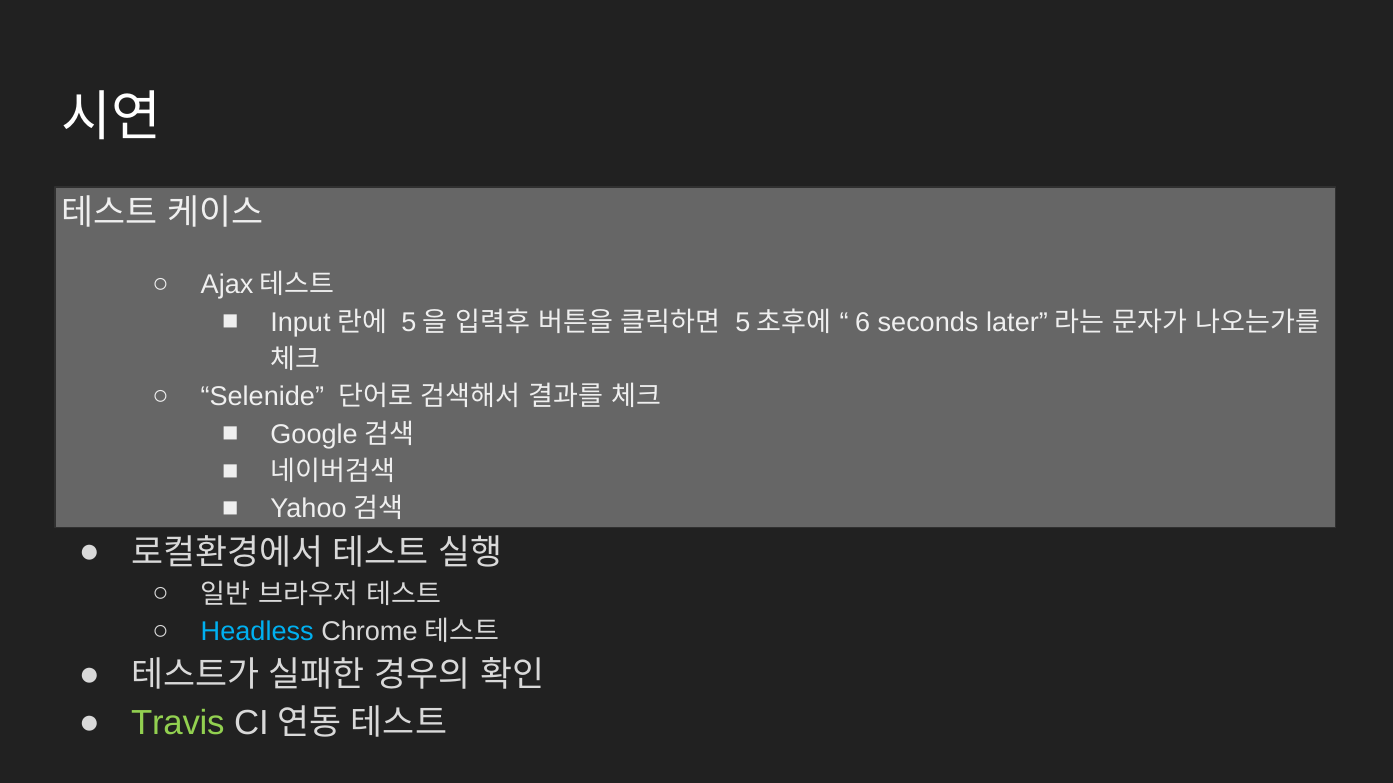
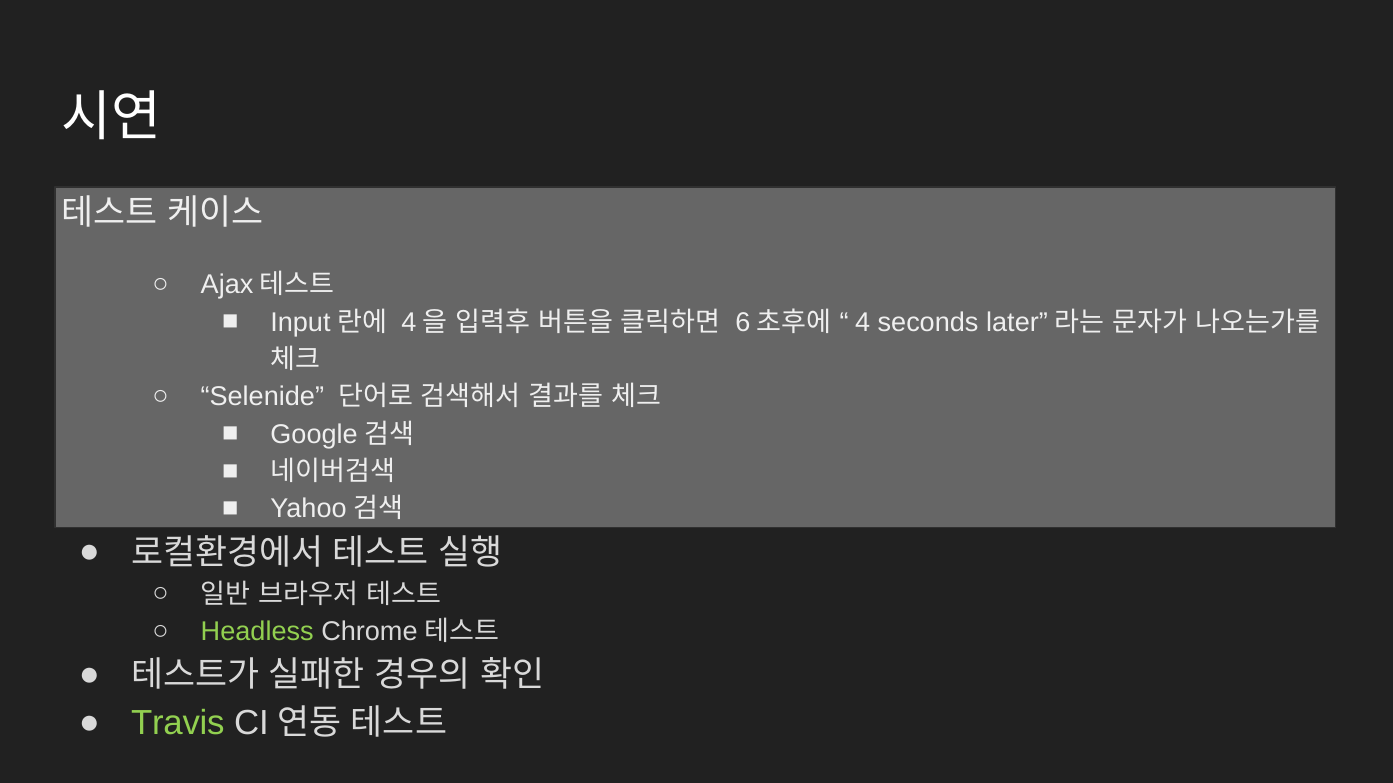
5 at (409, 323): 5 -> 4
5 at (743, 323): 5 -> 6
6 at (863, 323): 6 -> 4
Headless colour: light blue -> light green
